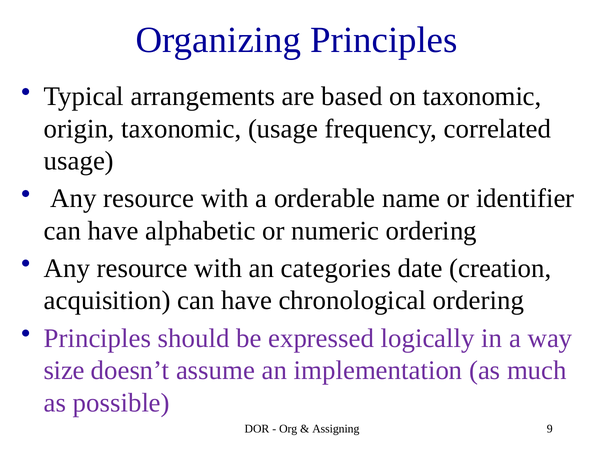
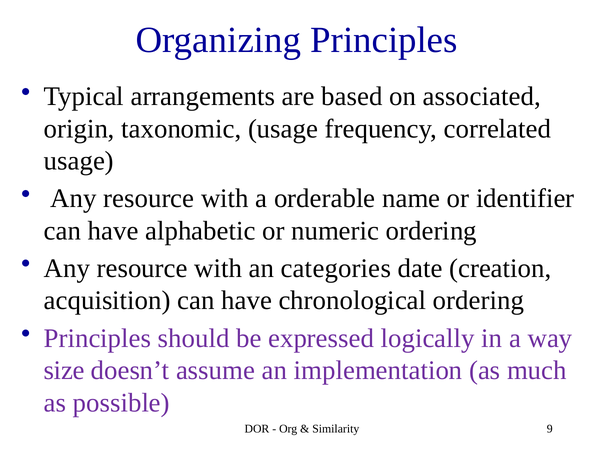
on taxonomic: taxonomic -> associated
Assigning: Assigning -> Similarity
